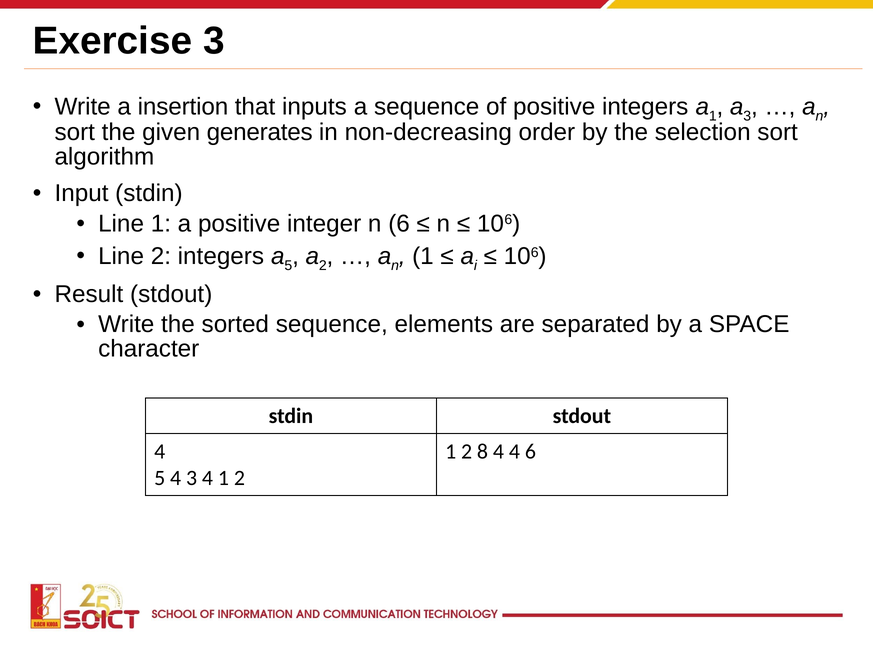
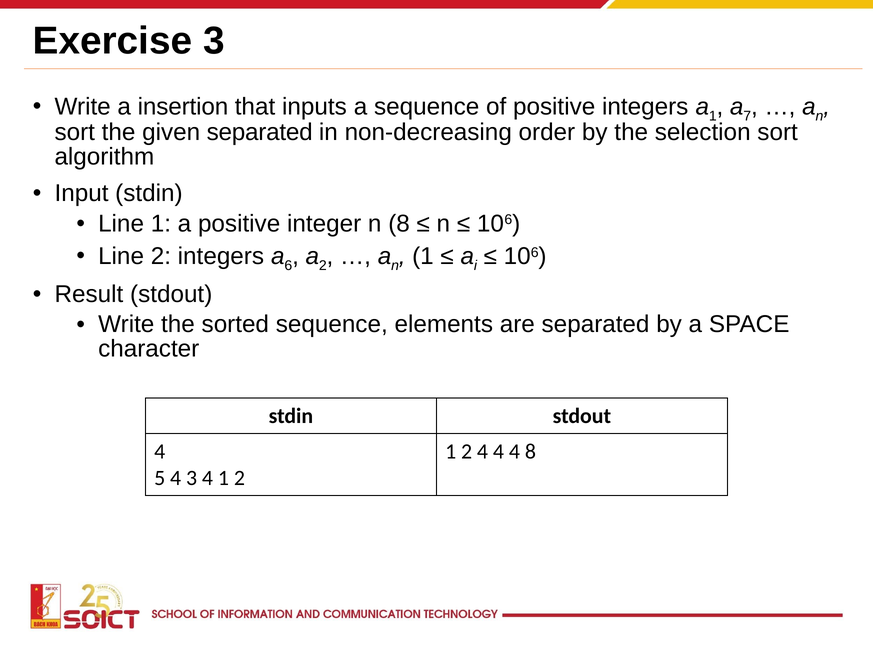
a 3: 3 -> 7
given generates: generates -> separated
n 6: 6 -> 8
a 5: 5 -> 6
2 8: 8 -> 4
4 6: 6 -> 8
